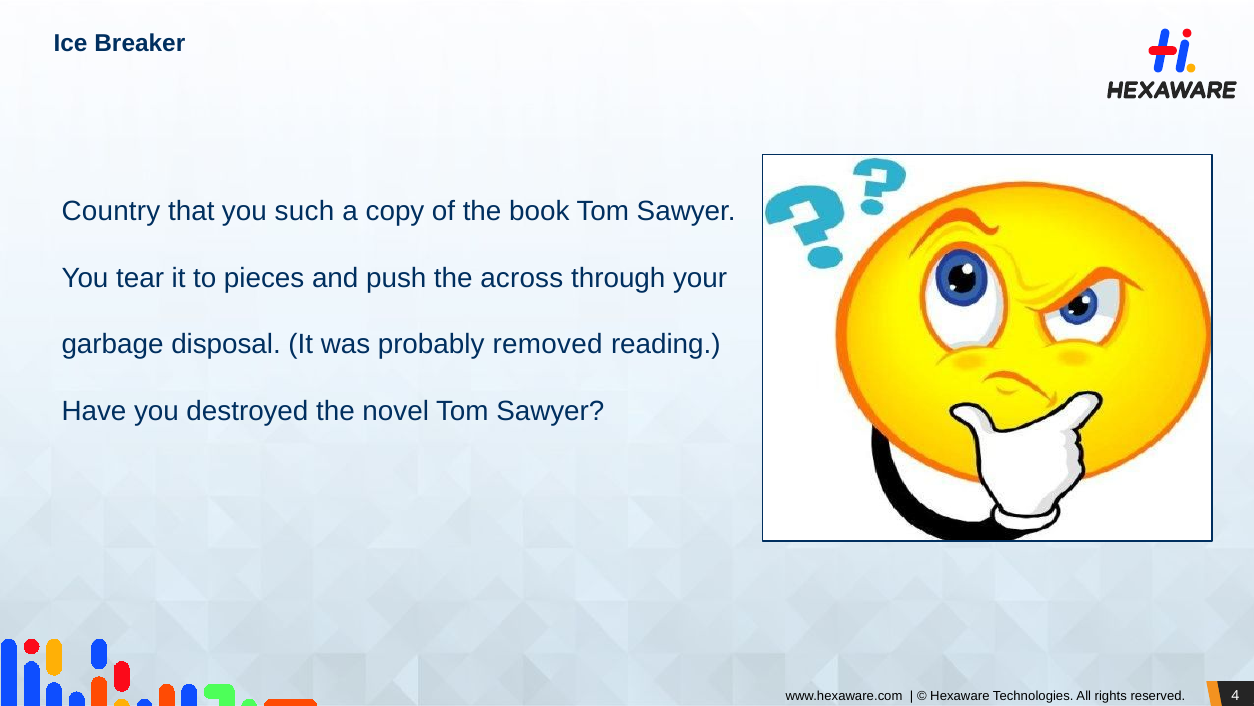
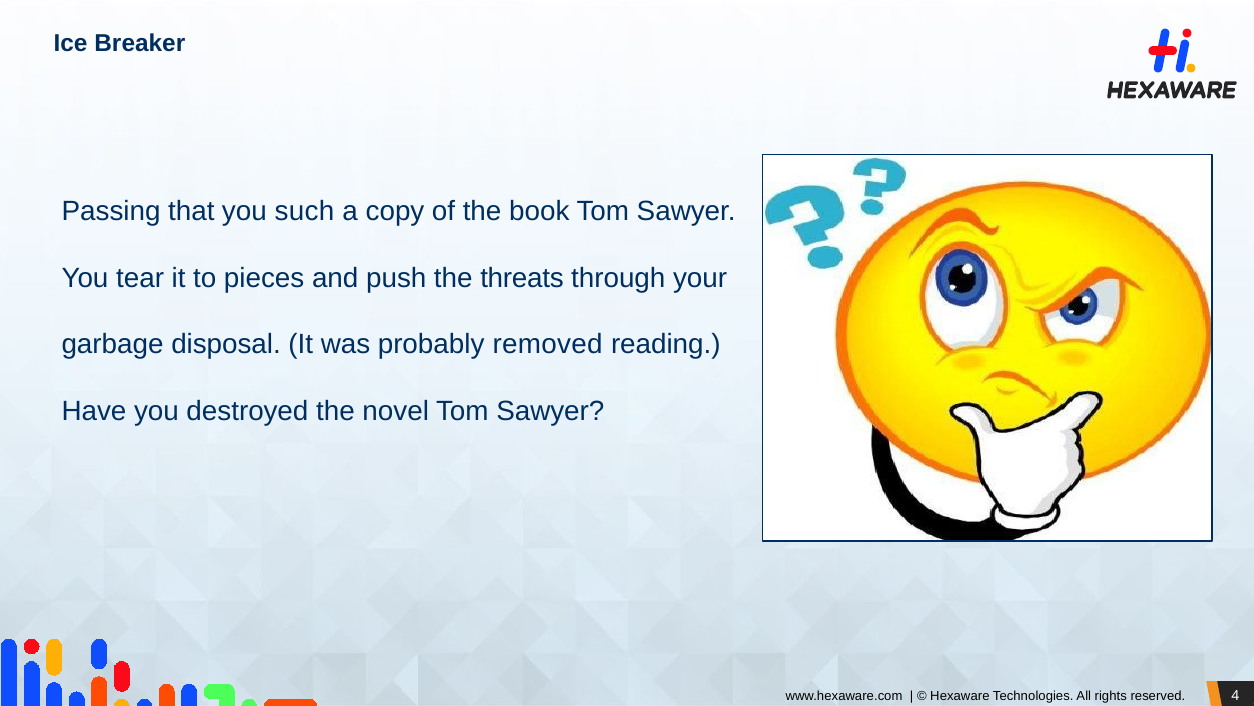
Country: Country -> Passing
across: across -> threats
